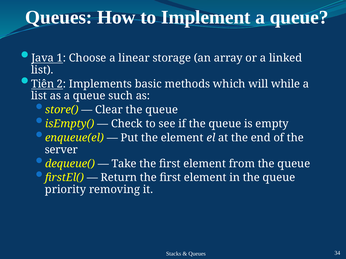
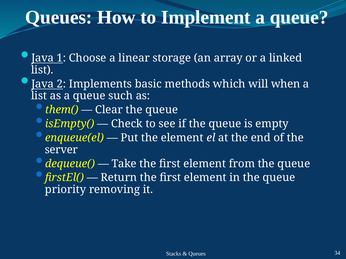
Tiên at (43, 84): Tiên -> Java
while: while -> when
store(: store( -> them(
